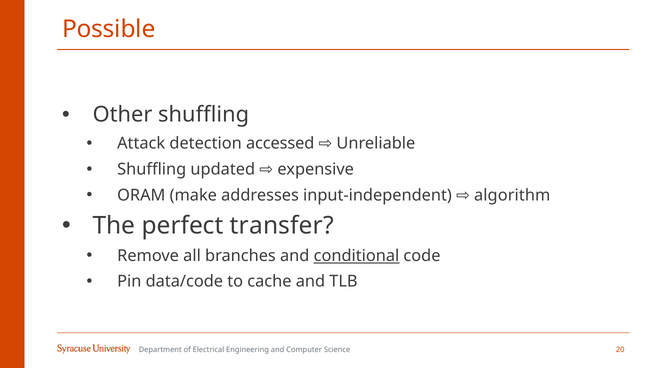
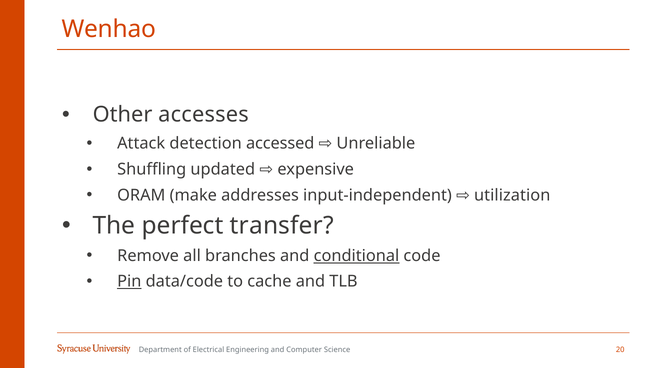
Possible: Possible -> Wenhao
Other shuffling: shuffling -> accesses
algorithm: algorithm -> utilization
Pin underline: none -> present
